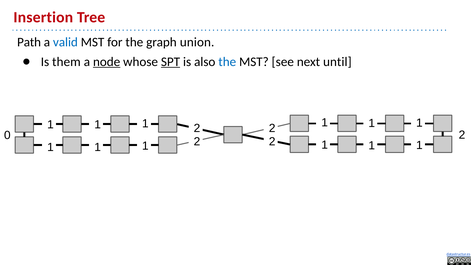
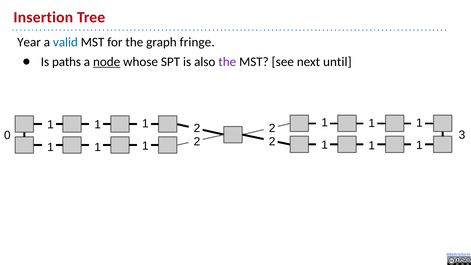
Path: Path -> Year
union: union -> fringe
them: them -> paths
SPT underline: present -> none
the at (227, 62) colour: blue -> purple
0 2: 2 -> 3
